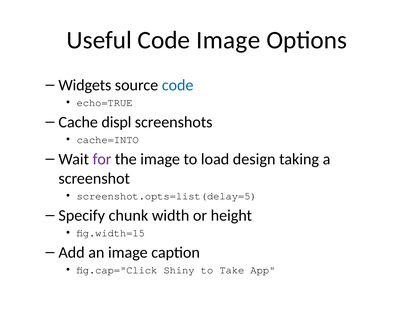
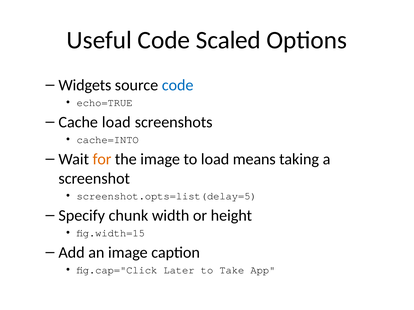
Code Image: Image -> Scaled
Cache displ: displ -> load
for colour: purple -> orange
design: design -> means
Shiny: Shiny -> Later
